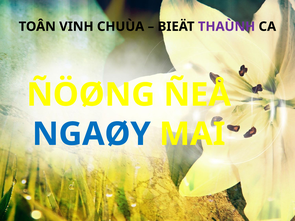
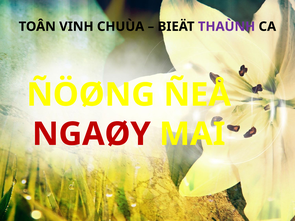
NGAØY colour: blue -> red
